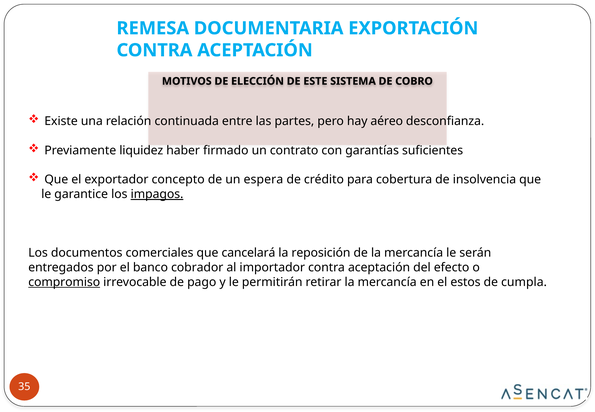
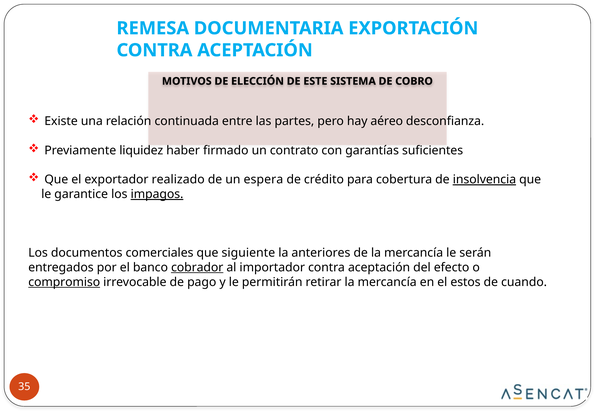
concepto: concepto -> realizado
insolvencia underline: none -> present
cancelará: cancelará -> siguiente
reposición: reposición -> anteriores
cobrador underline: none -> present
cumpla: cumpla -> cuando
